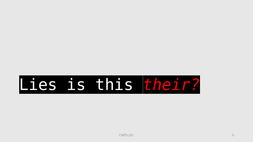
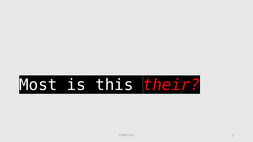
Lies: Lies -> Most
